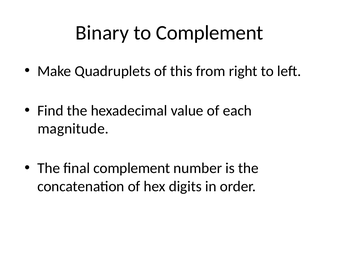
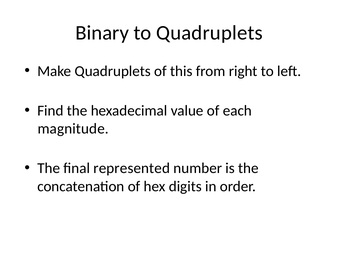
to Complement: Complement -> Quadruplets
final complement: complement -> represented
